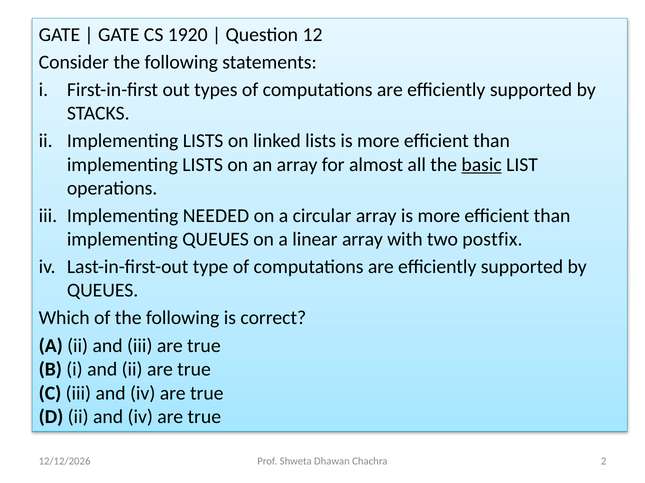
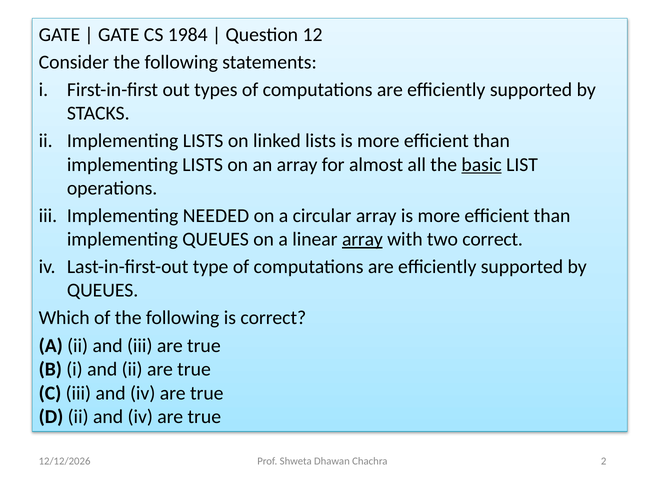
1920: 1920 -> 1984
array at (362, 240) underline: none -> present
two postfix: postfix -> correct
